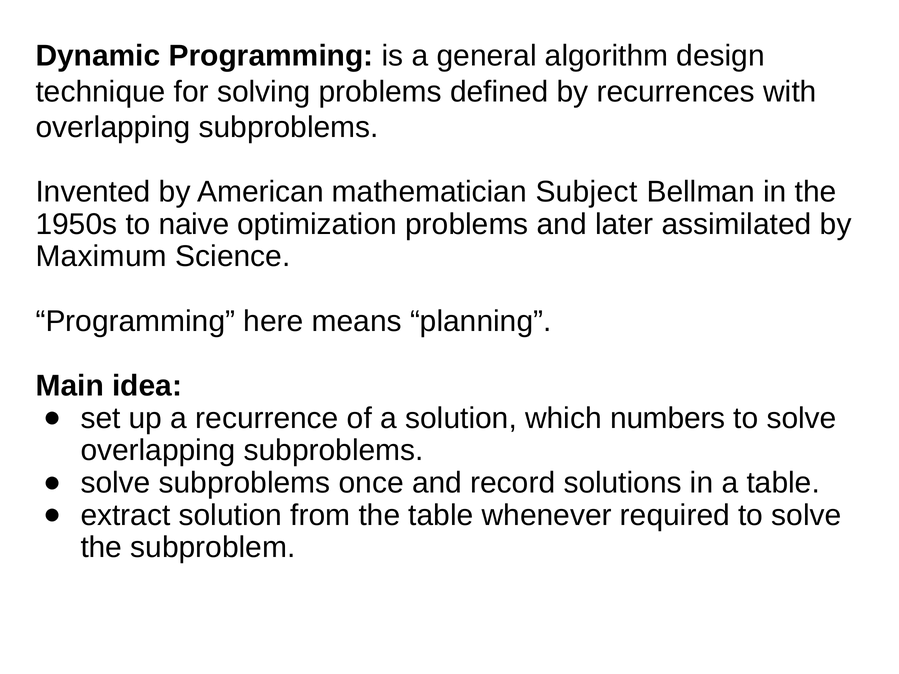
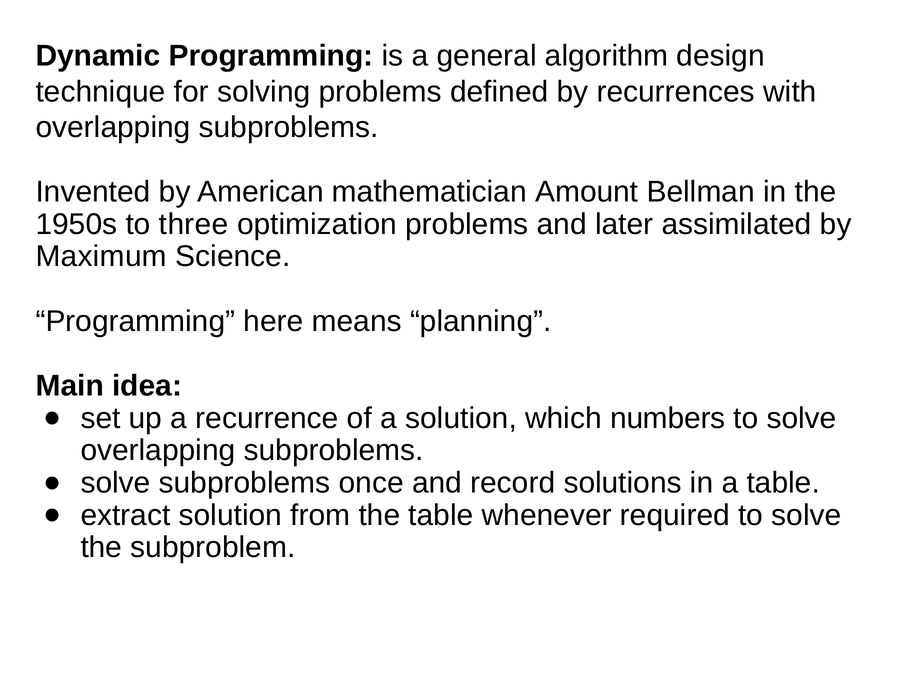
Subject: Subject -> Amount
naive: naive -> three
